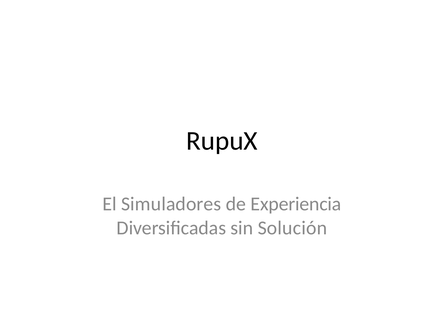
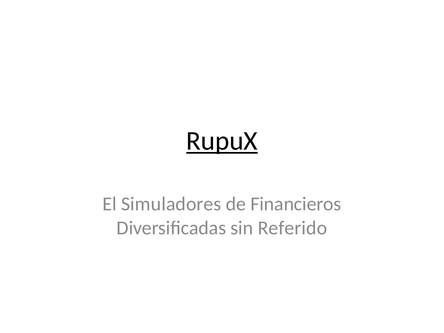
RupuX underline: none -> present
Experiencia: Experiencia -> Financieros
Solución: Solución -> Referido
